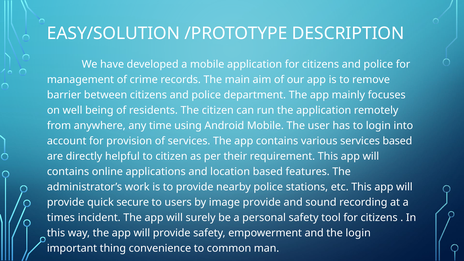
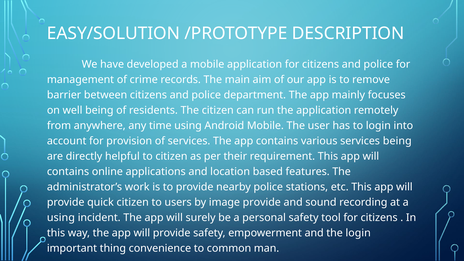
services based: based -> being
quick secure: secure -> citizen
times at (61, 218): times -> using
